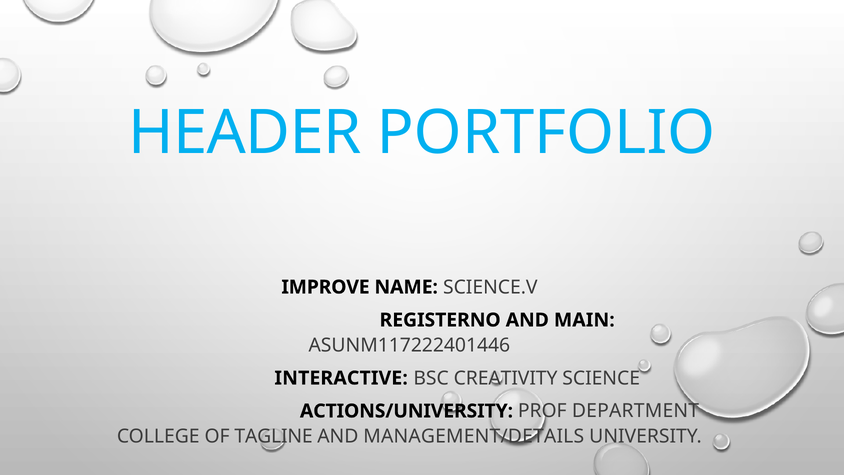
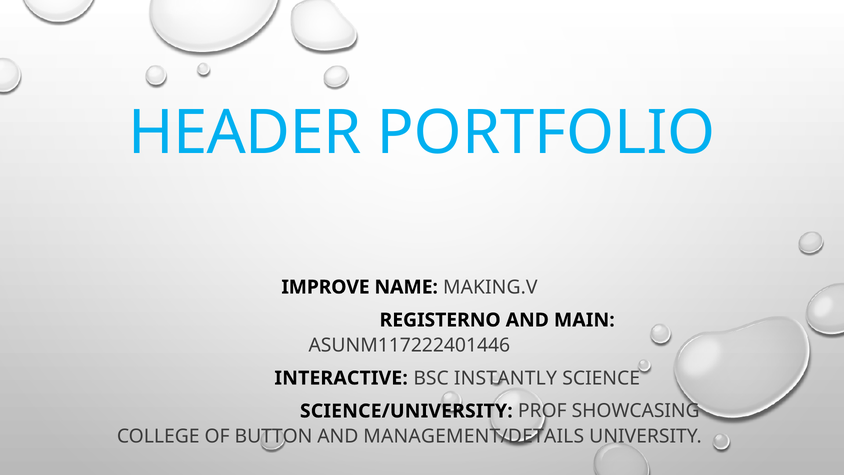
SCIENCE.V: SCIENCE.V -> MAKING.V
CREATIVITY: CREATIVITY -> INSTANTLY
ACTIONS/UNIVERSITY: ACTIONS/UNIVERSITY -> SCIENCE/UNIVERSITY
DEPARTMENT: DEPARTMENT -> SHOWCASING
TAGLINE: TAGLINE -> BUTTON
